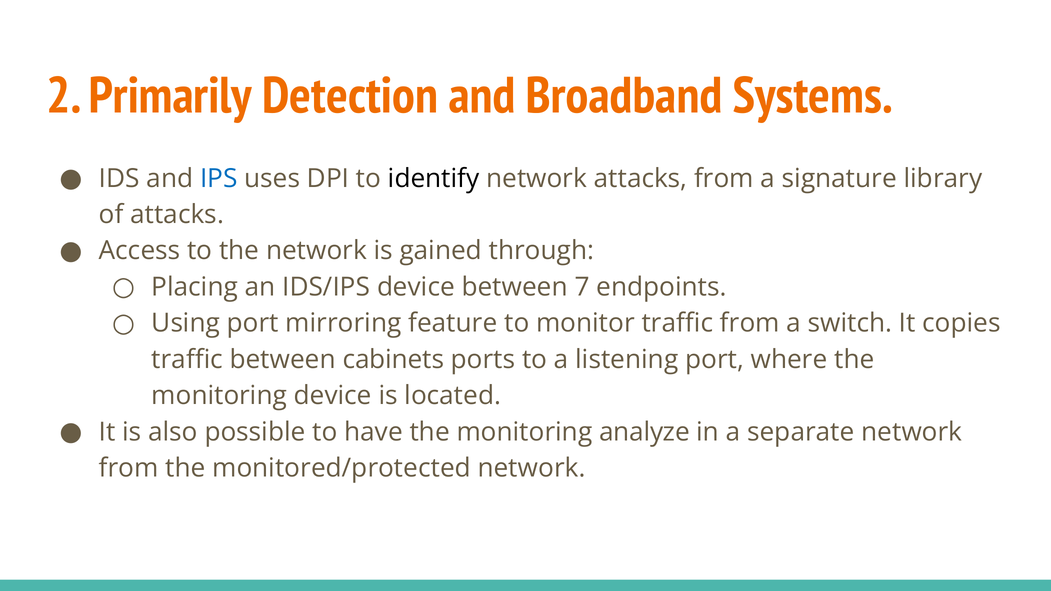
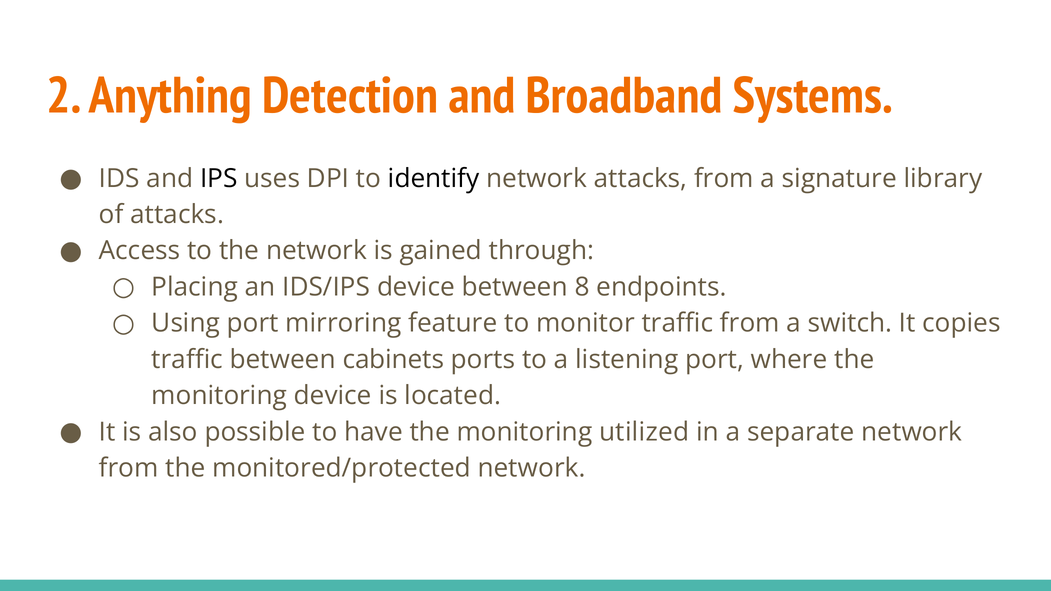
Primarily: Primarily -> Anything
IPS colour: blue -> black
7: 7 -> 8
analyze: analyze -> utilized
